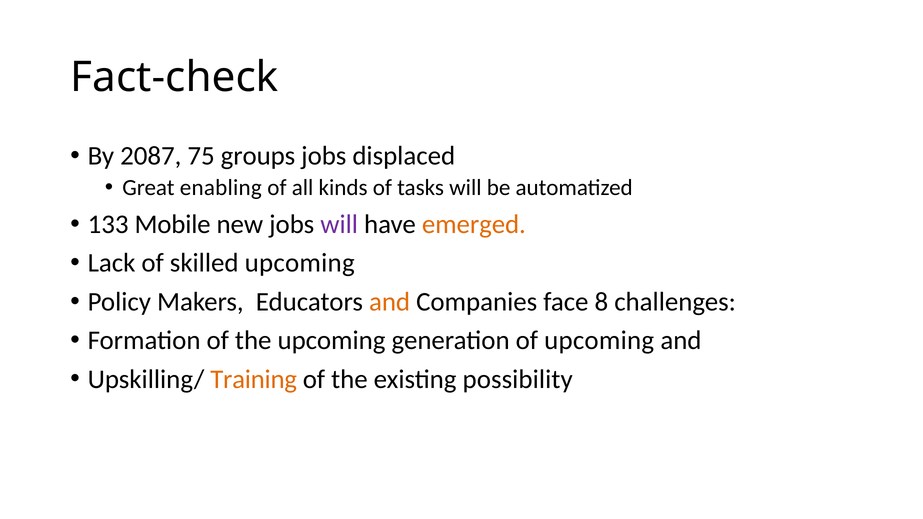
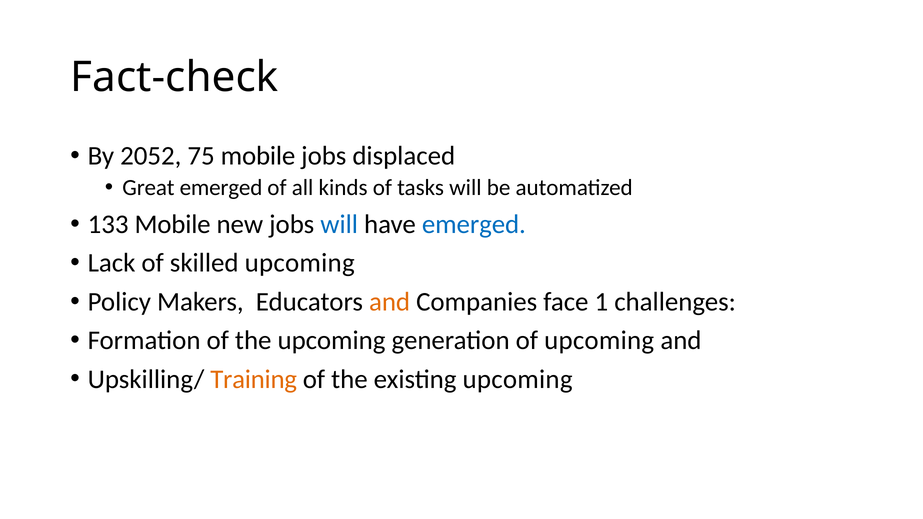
2087: 2087 -> 2052
75 groups: groups -> mobile
Great enabling: enabling -> emerged
will at (339, 224) colour: purple -> blue
emerged at (474, 224) colour: orange -> blue
8: 8 -> 1
existing possibility: possibility -> upcoming
